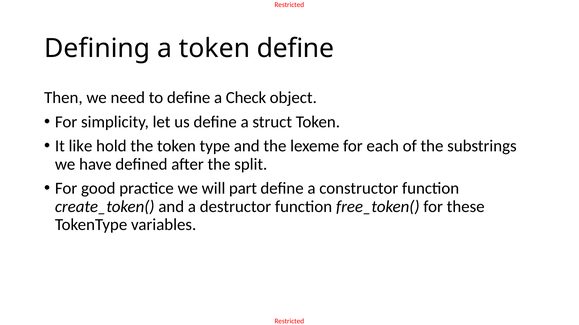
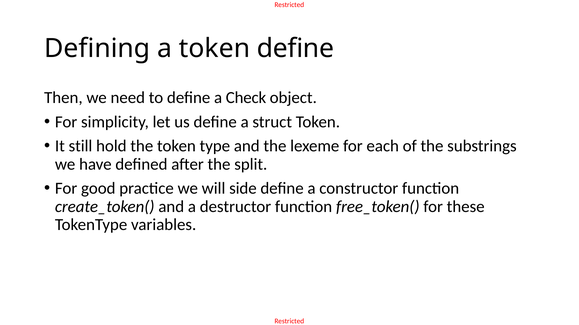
like: like -> still
part: part -> side
